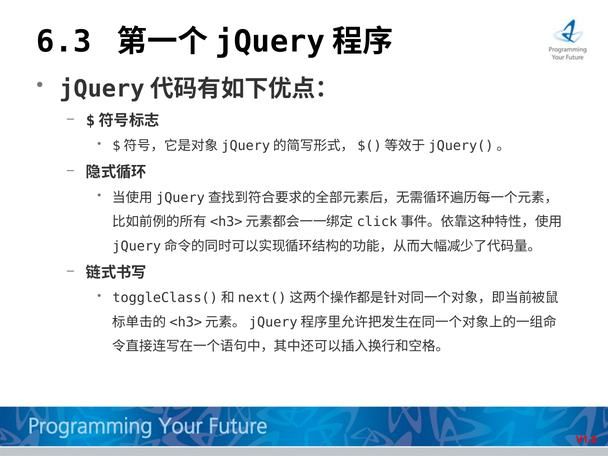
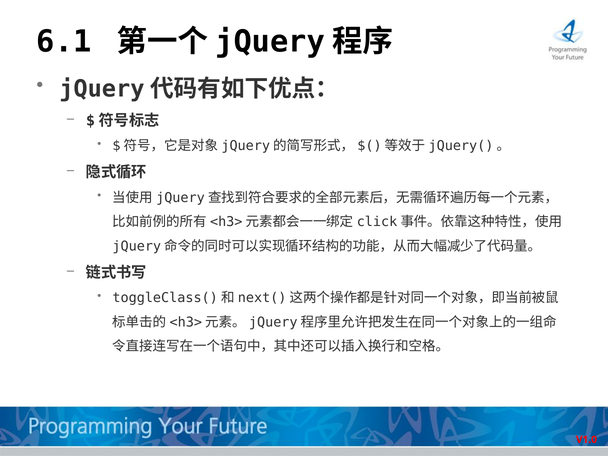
6.3: 6.3 -> 6.1
